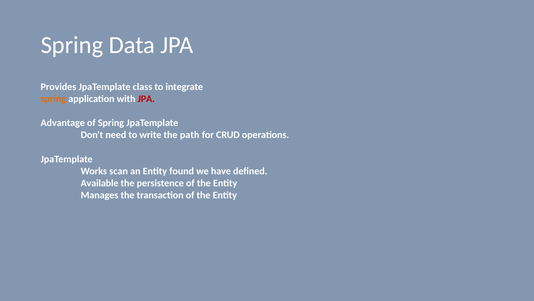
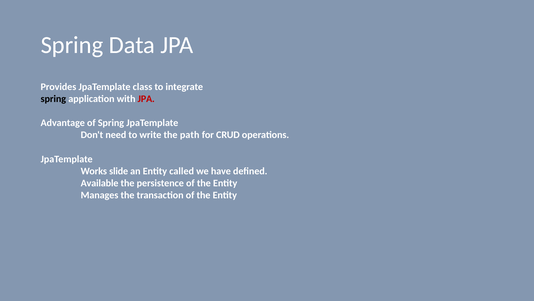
spring at (53, 99) colour: orange -> black
scan: scan -> slide
found: found -> called
